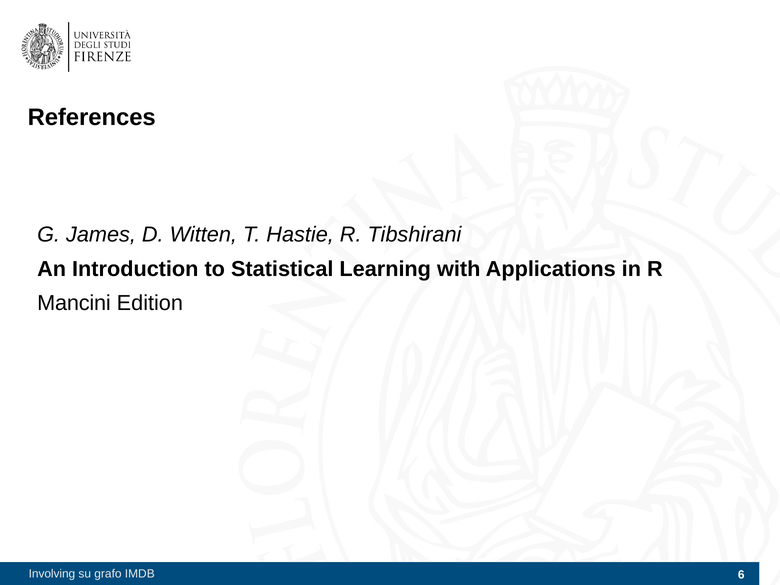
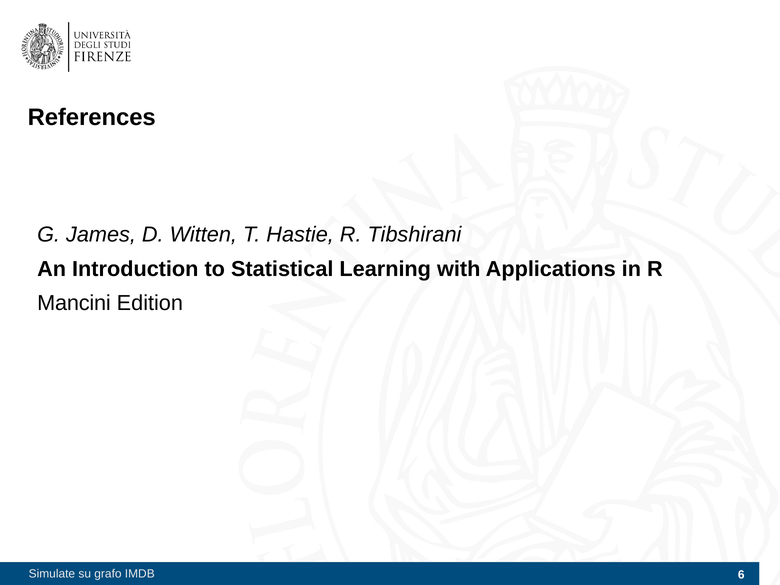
Involving: Involving -> Simulate
